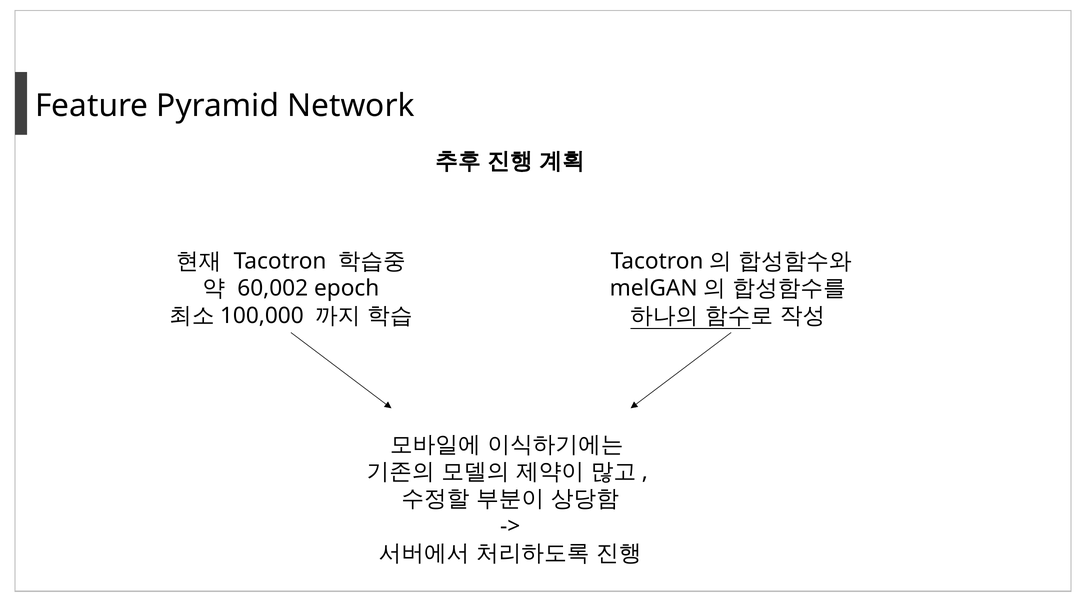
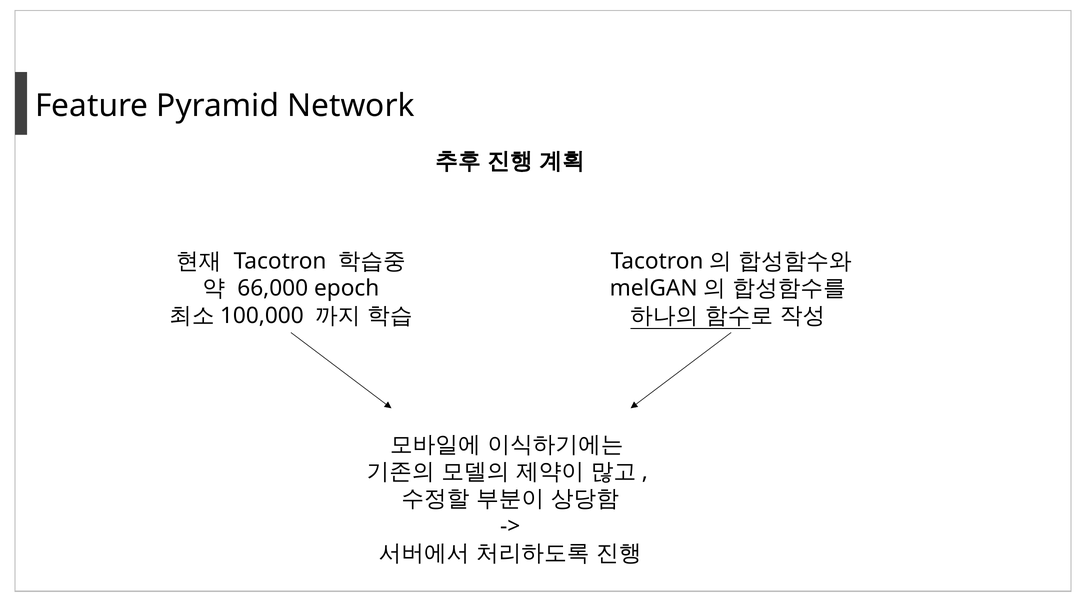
60,002: 60,002 -> 66,000
